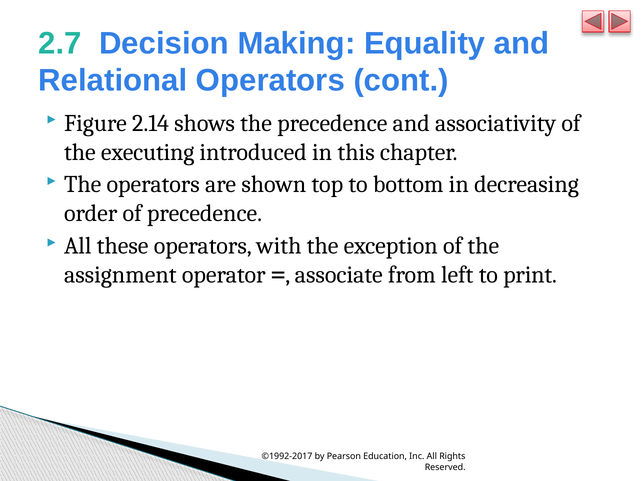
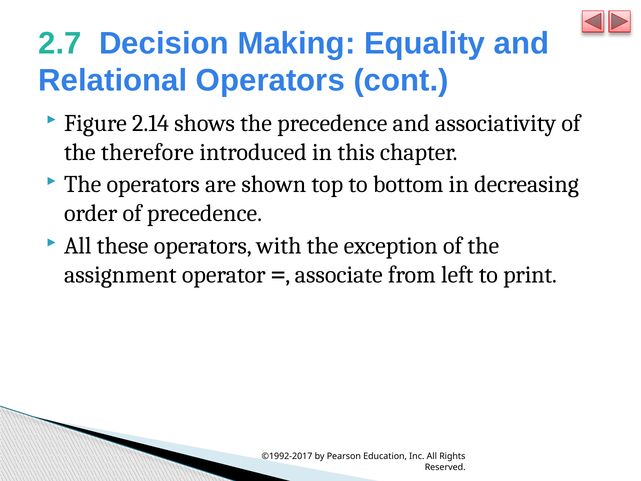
executing: executing -> therefore
